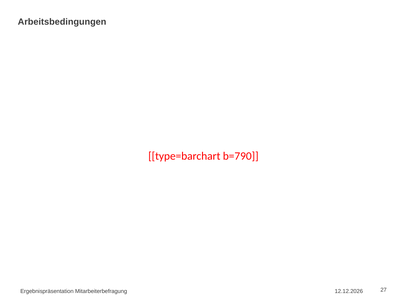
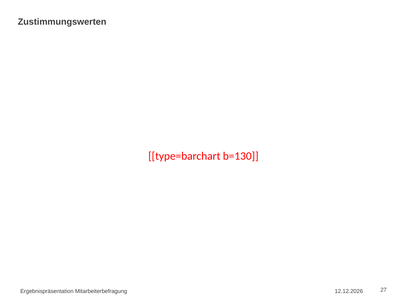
Arbeitsbedingungen: Arbeitsbedingungen -> Zustimmungswerten
b=790: b=790 -> b=130
